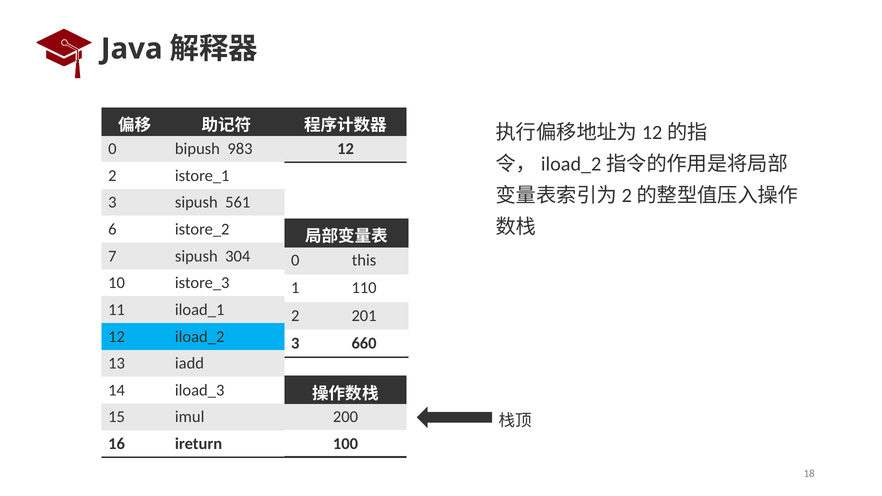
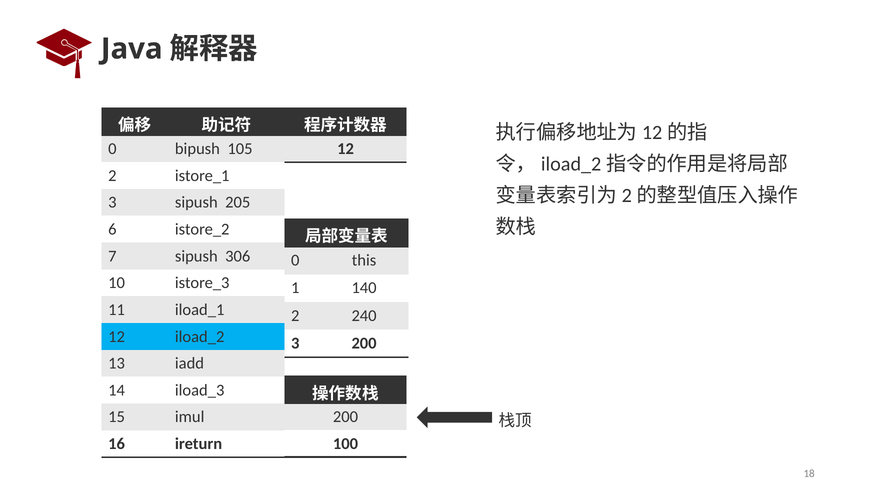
983: 983 -> 105
561: 561 -> 205
304: 304 -> 306
110: 110 -> 140
201: 201 -> 240
3 660: 660 -> 200
